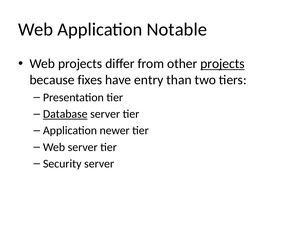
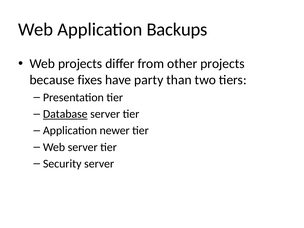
Notable: Notable -> Backups
projects at (222, 64) underline: present -> none
entry: entry -> party
